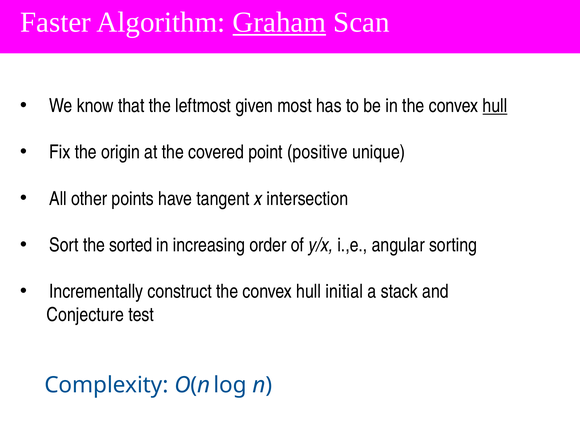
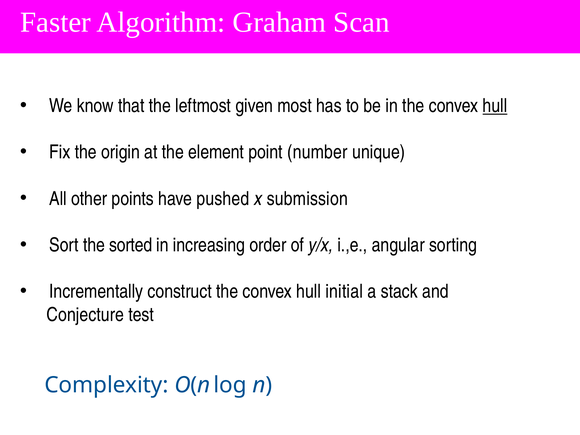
Graham underline: present -> none
covered: covered -> element
positive: positive -> number
tangent: tangent -> pushed
intersection: intersection -> submission
